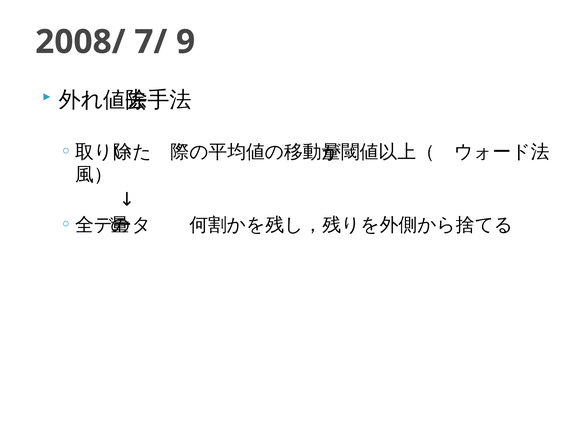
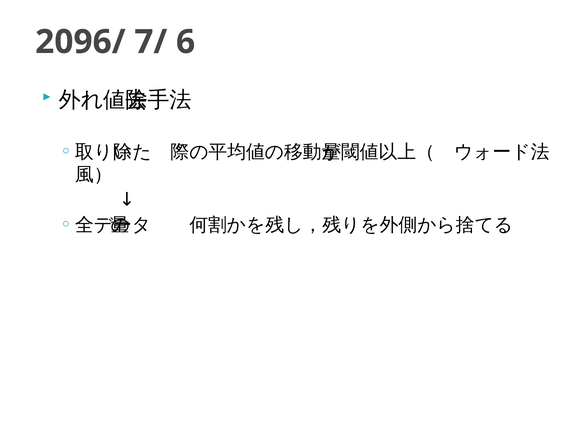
2008/: 2008/ -> 2096/
9: 9 -> 6
